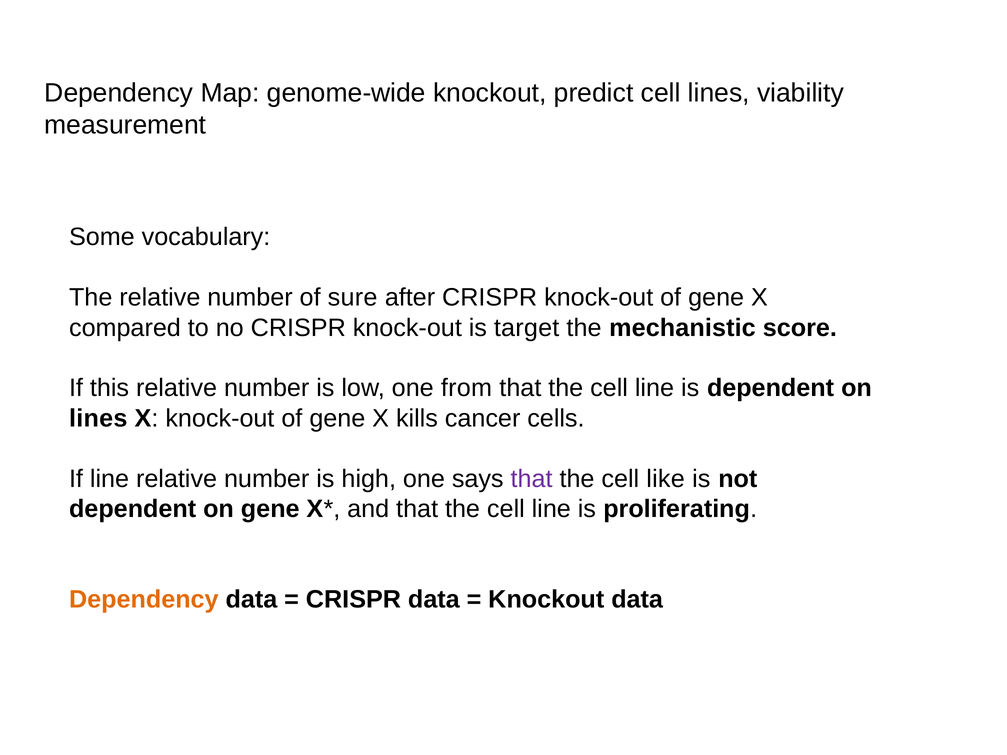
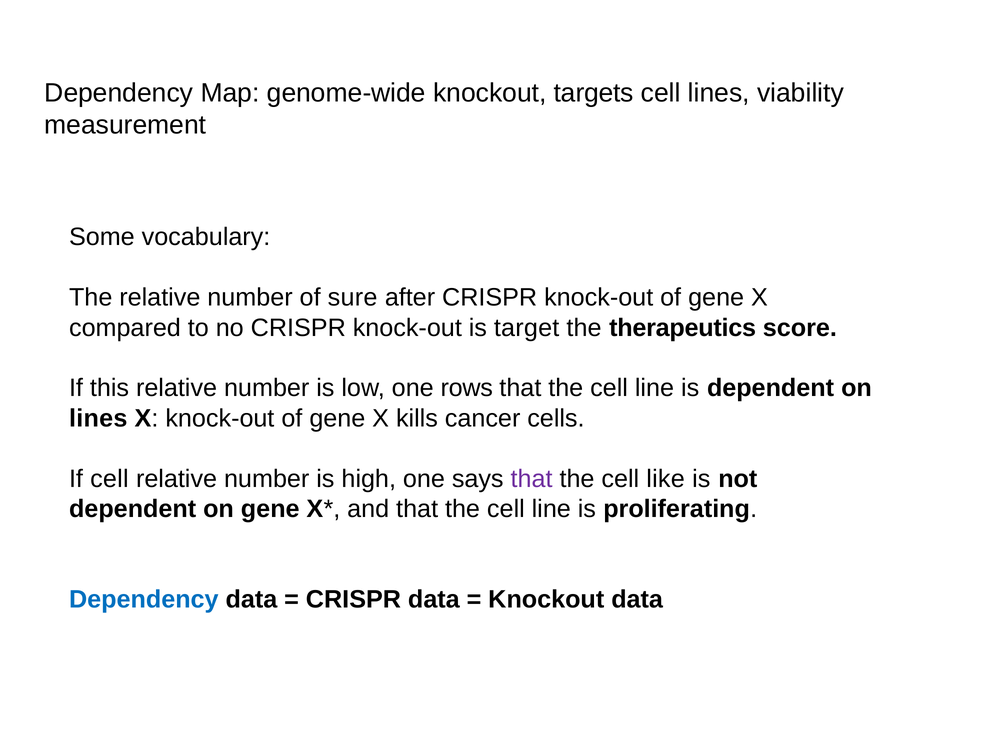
predict: predict -> targets
mechanistic: mechanistic -> therapeutics
from: from -> rows
If line: line -> cell
Dependency at (144, 600) colour: orange -> blue
